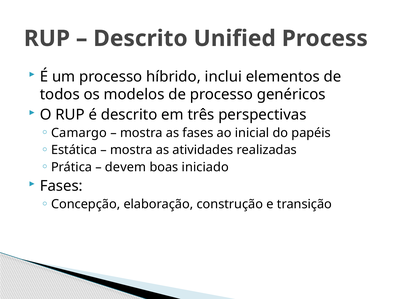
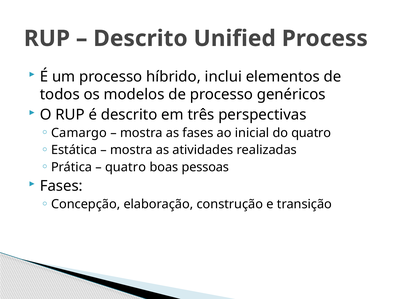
do papéis: papéis -> quatro
devem at (126, 167): devem -> quatro
iniciado: iniciado -> pessoas
